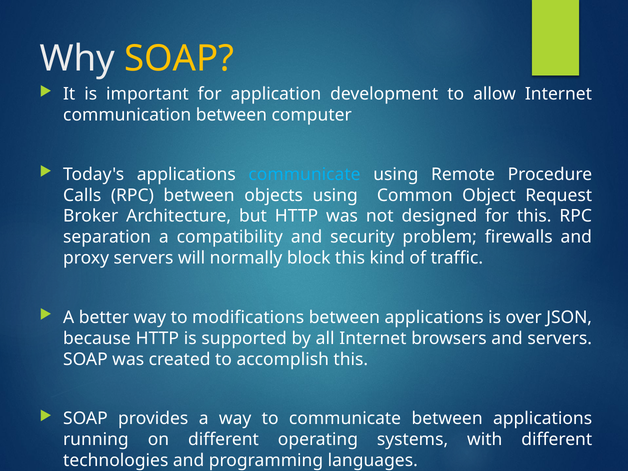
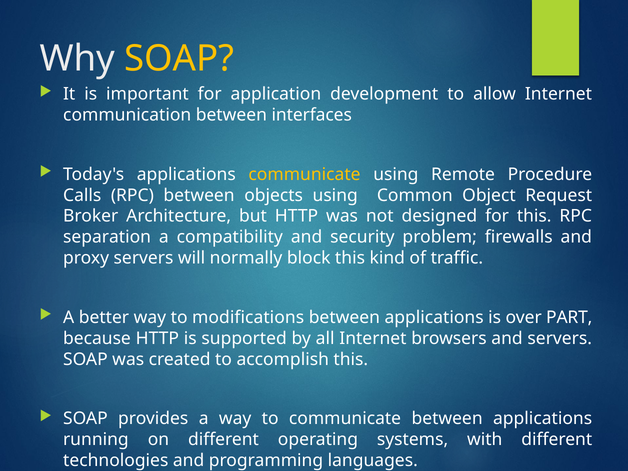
computer: computer -> interfaces
communicate at (305, 174) colour: light blue -> yellow
JSON: JSON -> PART
